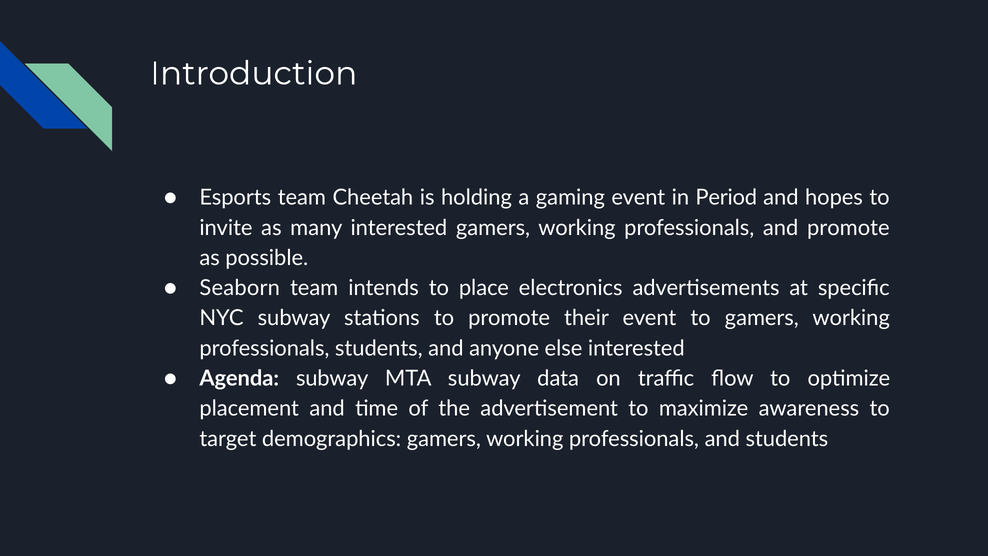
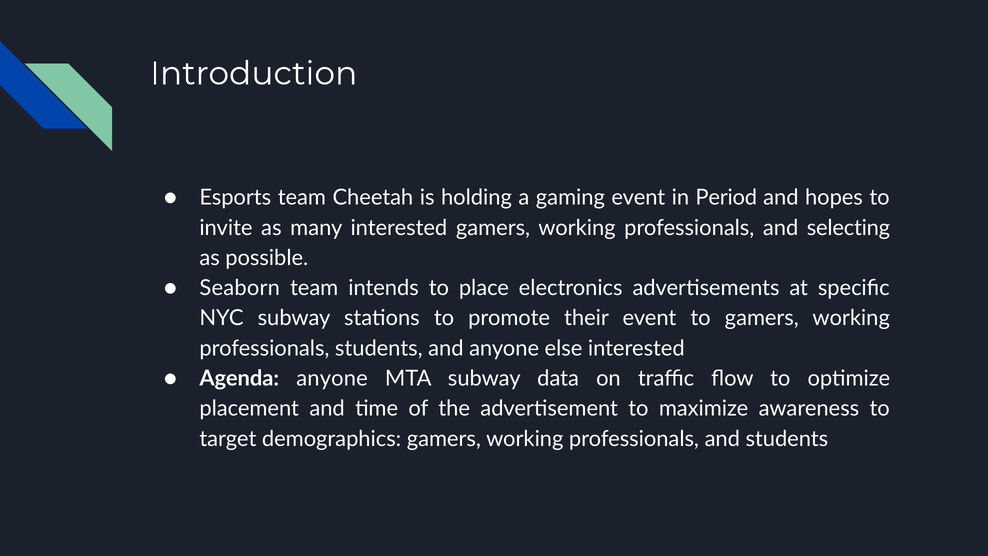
and promote: promote -> selecting
Agenda subway: subway -> anyone
